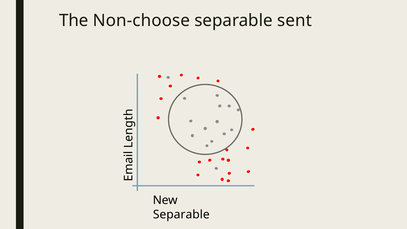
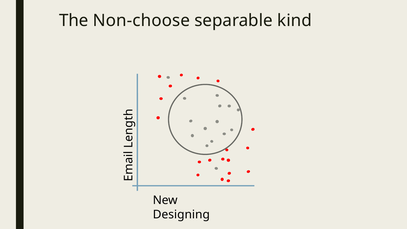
sent: sent -> kind
Separable at (181, 214): Separable -> Designing
